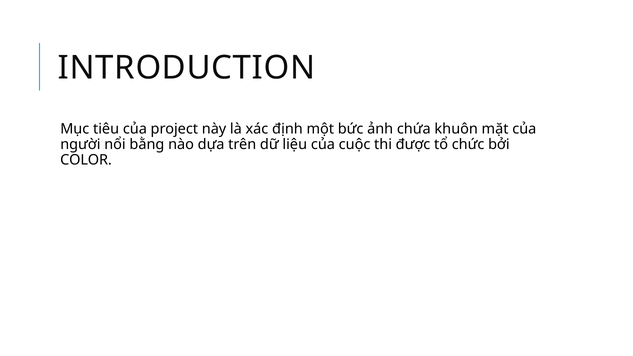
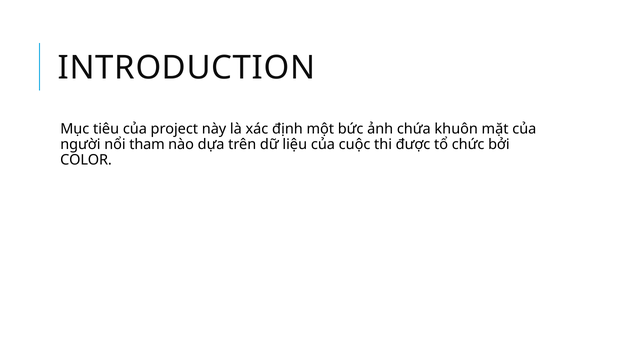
bằng: bằng -> tham
